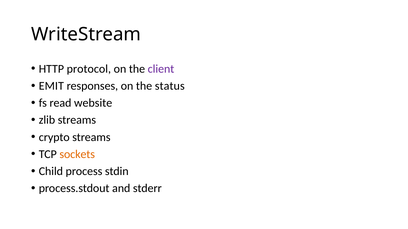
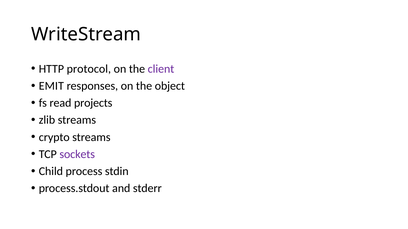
status: status -> object
website: website -> projects
sockets colour: orange -> purple
